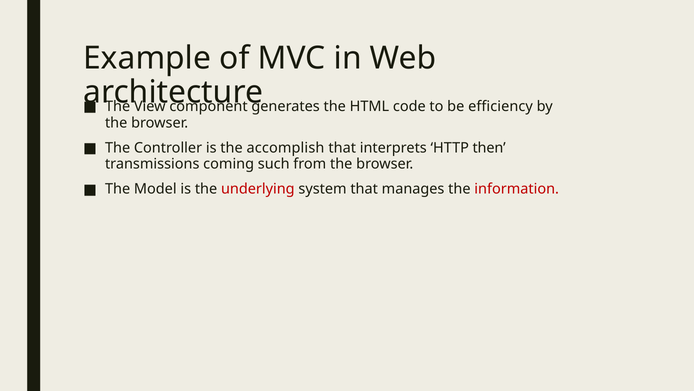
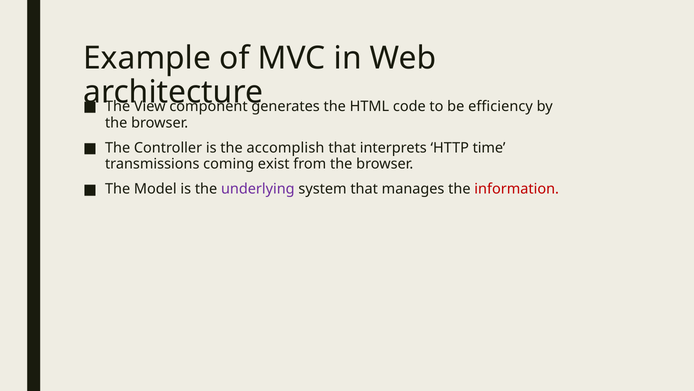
then: then -> time
such: such -> exist
underlying colour: red -> purple
